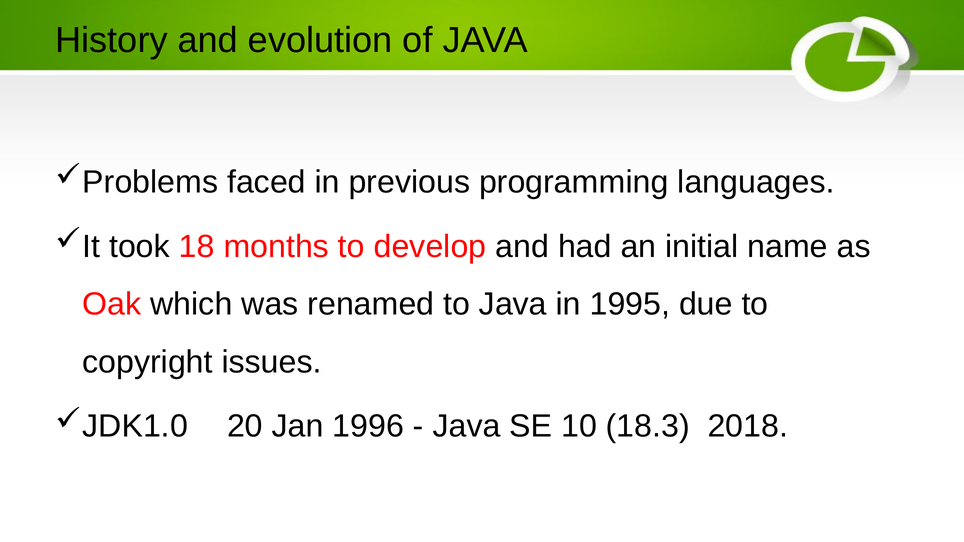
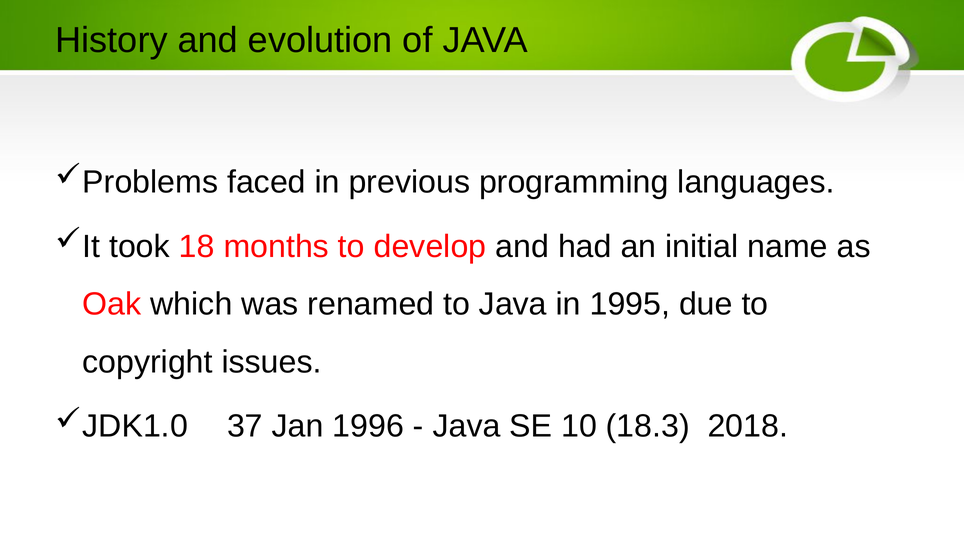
20: 20 -> 37
